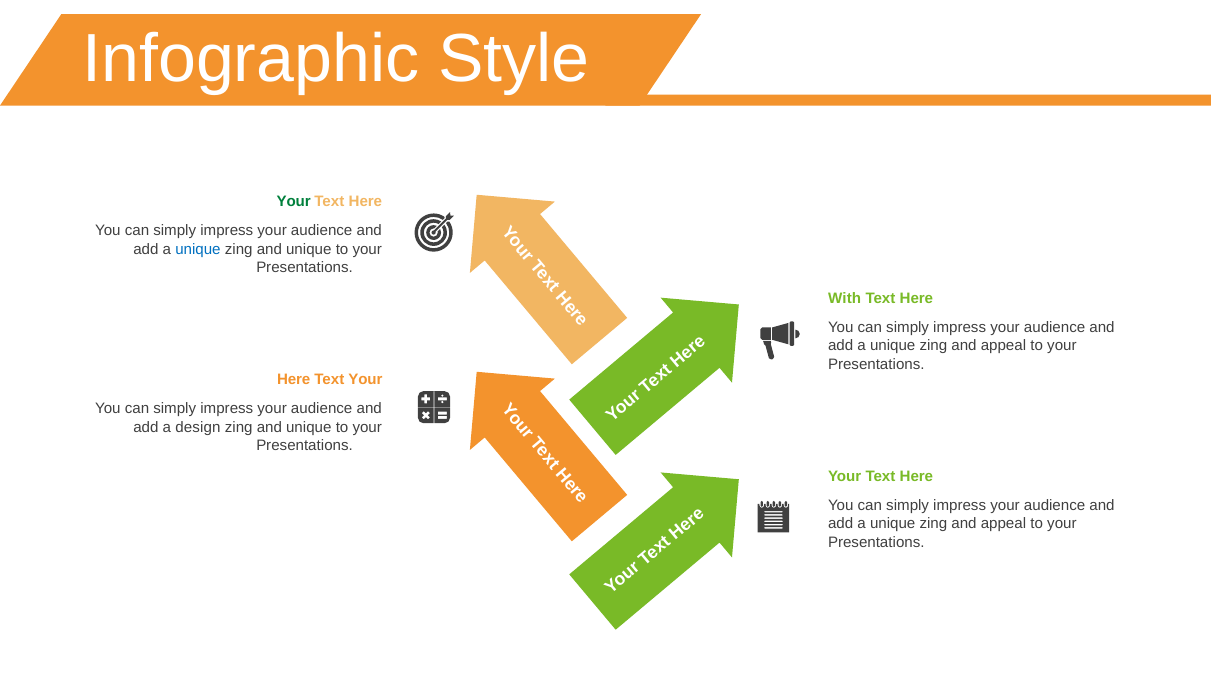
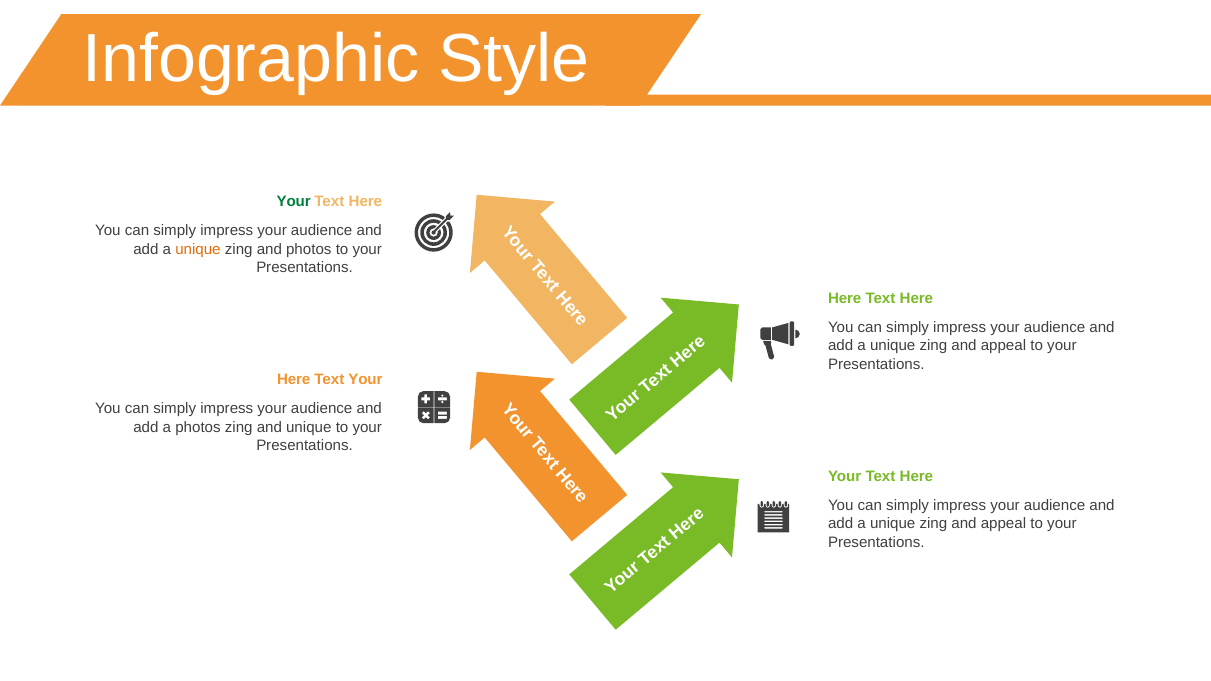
unique at (198, 249) colour: blue -> orange
unique at (309, 249): unique -> photos
With at (845, 298): With -> Here
a design: design -> photos
